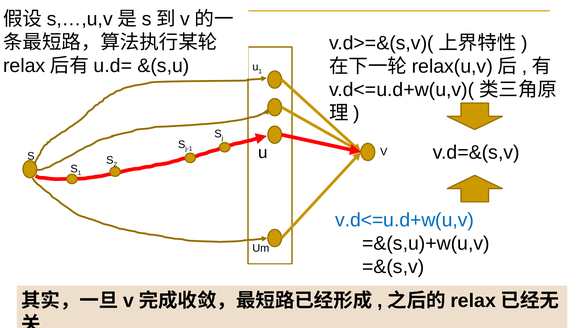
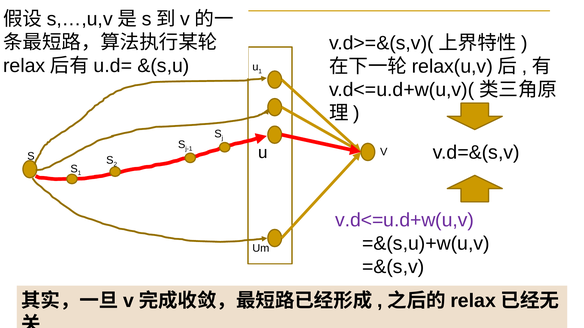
v.d<=u.d+w(u,v colour: blue -> purple
